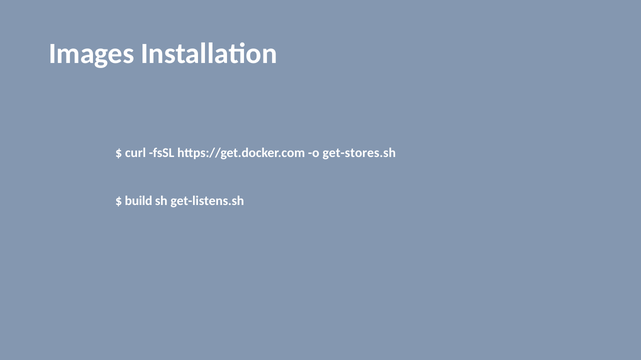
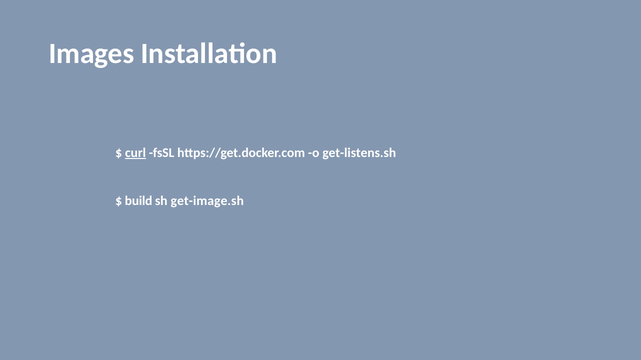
curl underline: none -> present
get-stores.sh: get-stores.sh -> get-listens.sh
get-listens.sh: get-listens.sh -> get-image.sh
